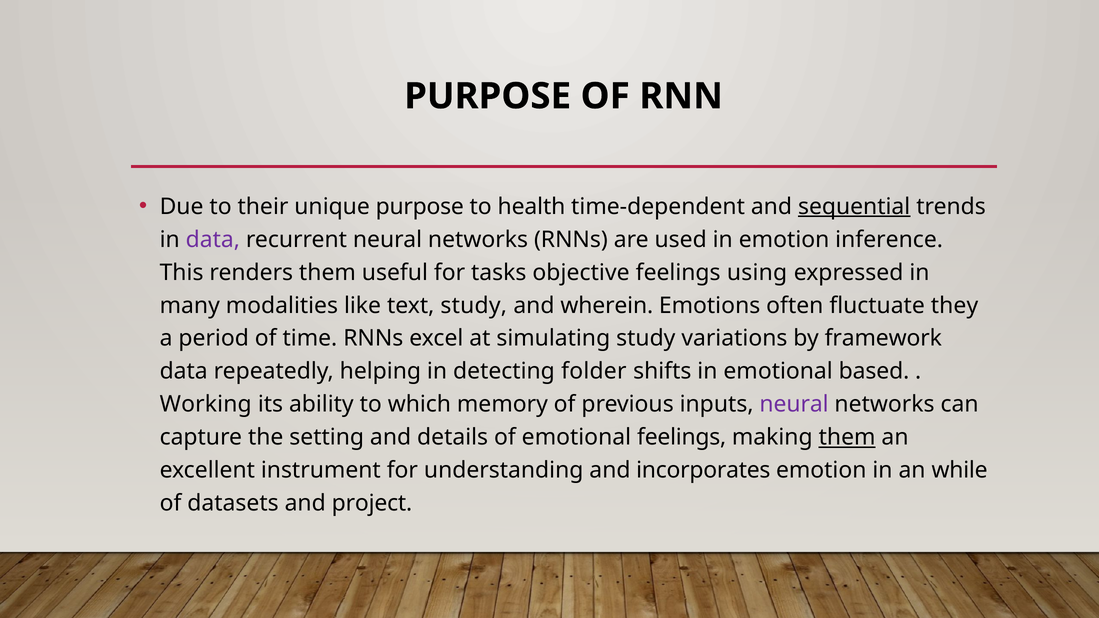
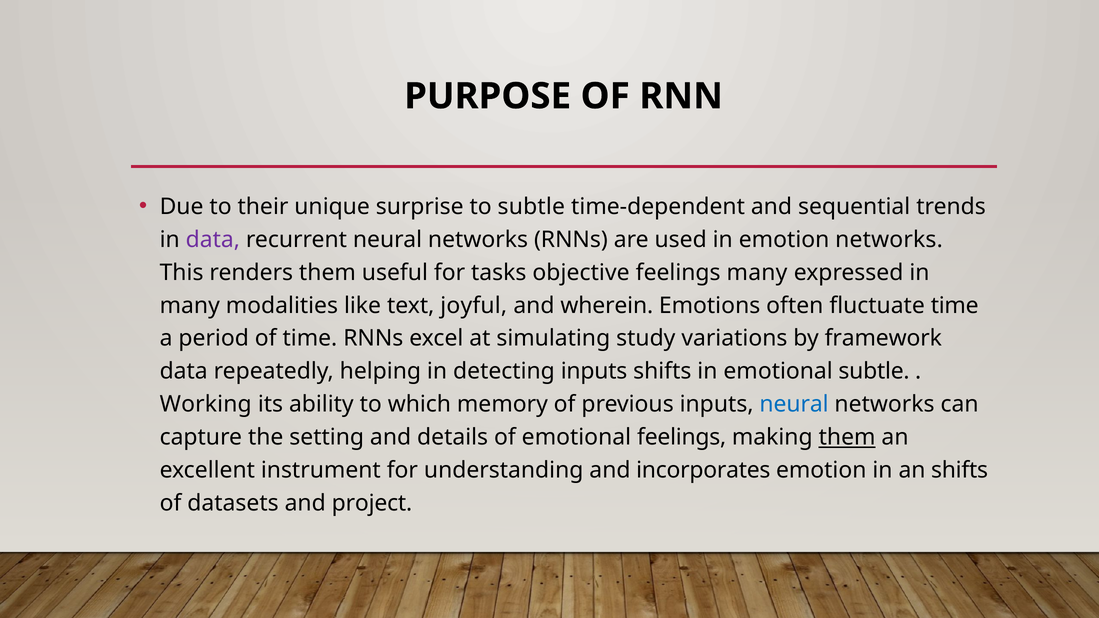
unique purpose: purpose -> surprise
to health: health -> subtle
sequential underline: present -> none
emotion inference: inference -> networks
feelings using: using -> many
text study: study -> joyful
fluctuate they: they -> time
detecting folder: folder -> inputs
emotional based: based -> subtle
neural at (794, 404) colour: purple -> blue
an while: while -> shifts
